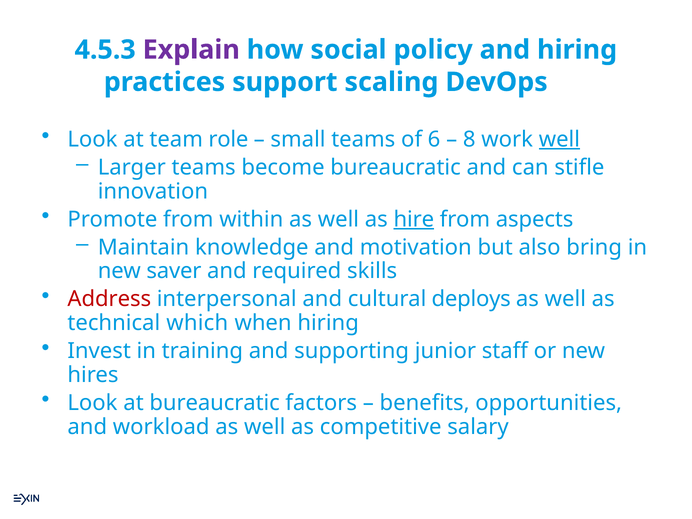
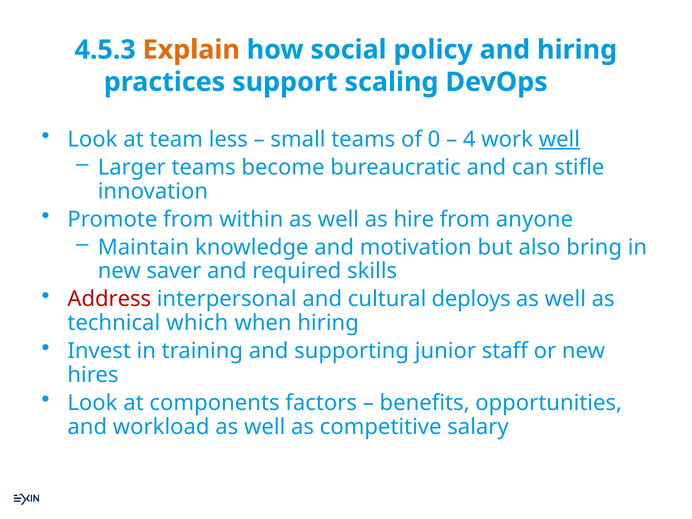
Explain colour: purple -> orange
role: role -> less
6: 6 -> 0
8: 8 -> 4
hire underline: present -> none
aspects: aspects -> anyone
at bureaucratic: bureaucratic -> components
